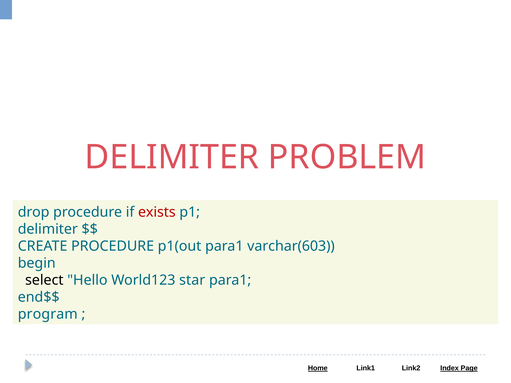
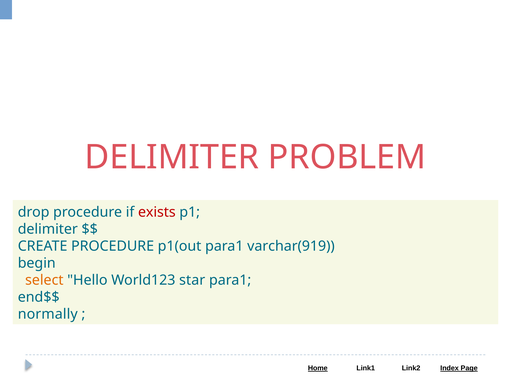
varchar(603: varchar(603 -> varchar(919
select colour: black -> orange
program: program -> normally
